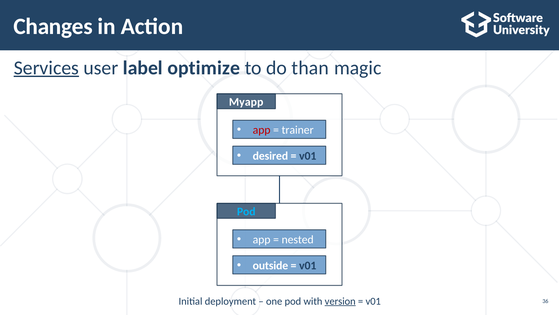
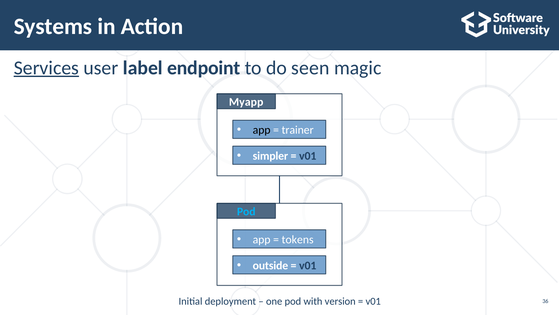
Changes: Changes -> Systems
optimize: optimize -> endpoint
than: than -> seen
app at (262, 130) colour: red -> black
desired: desired -> simpler
nested: nested -> tokens
version underline: present -> none
